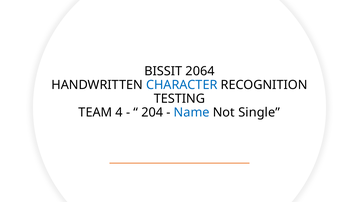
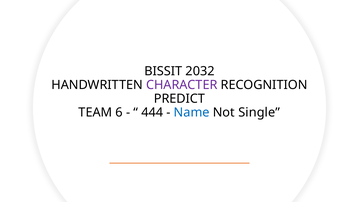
2064: 2064 -> 2032
CHARACTER colour: blue -> purple
TESTING: TESTING -> PREDICT
4: 4 -> 6
204: 204 -> 444
